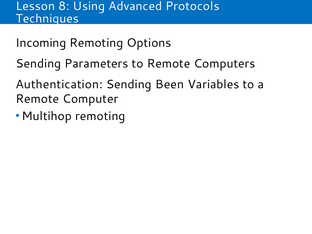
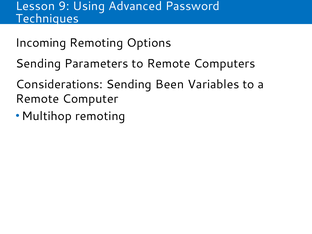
8: 8 -> 9
Protocols: Protocols -> Password
Authentication: Authentication -> Considerations
